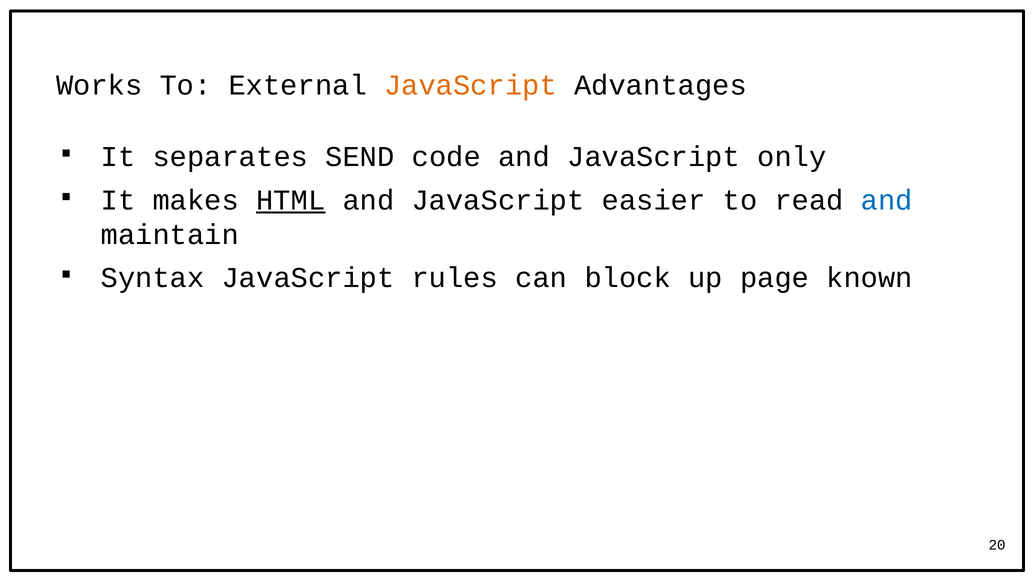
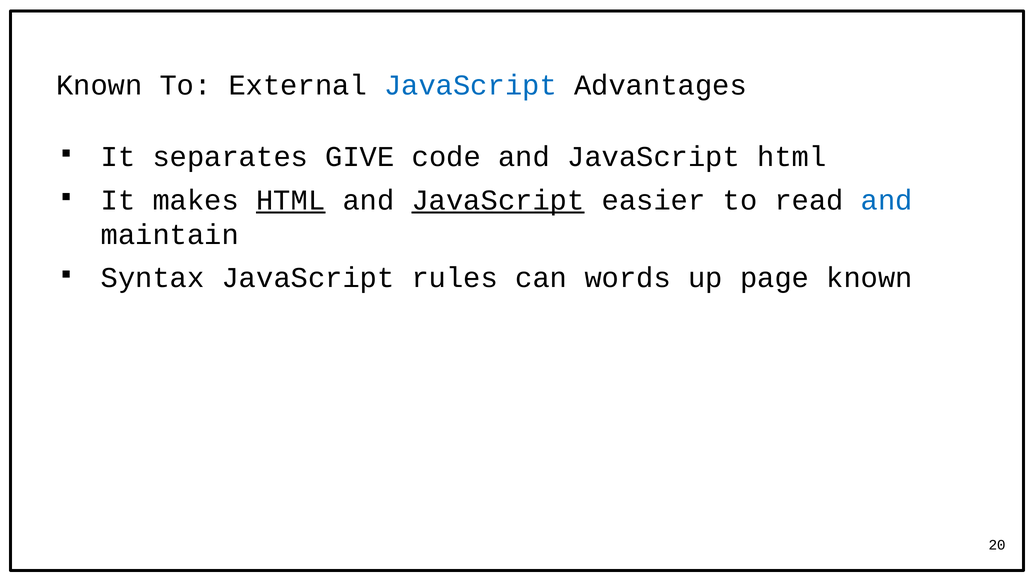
Works at (99, 85): Works -> Known
JavaScript at (470, 85) colour: orange -> blue
SEND: SEND -> GIVE
JavaScript only: only -> html
JavaScript at (498, 200) underline: none -> present
block: block -> words
